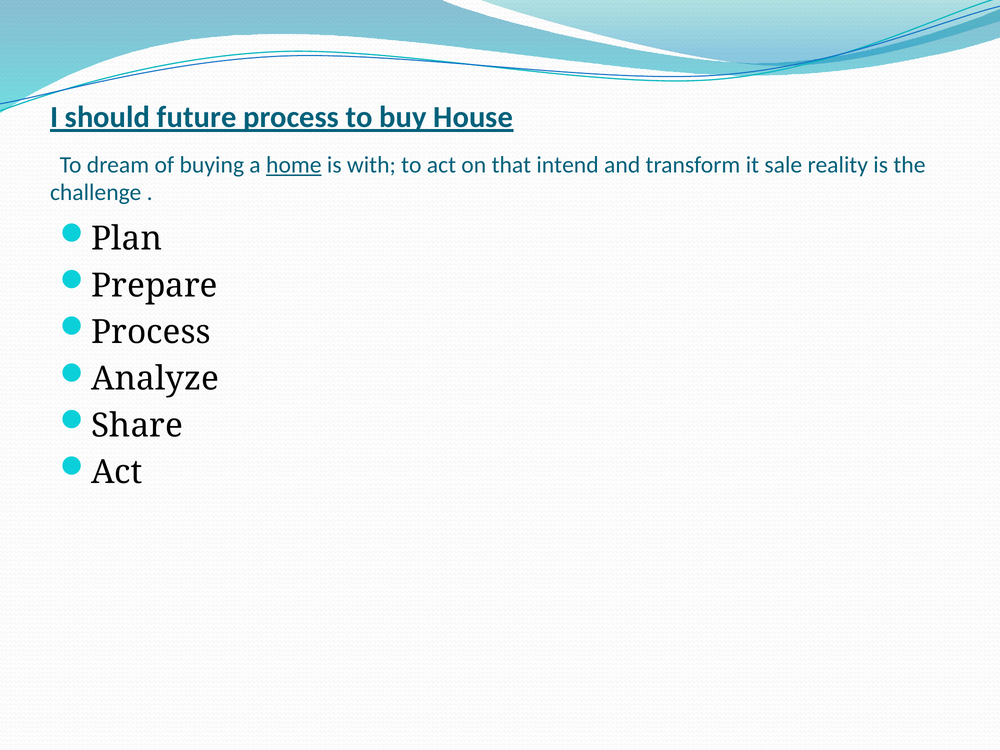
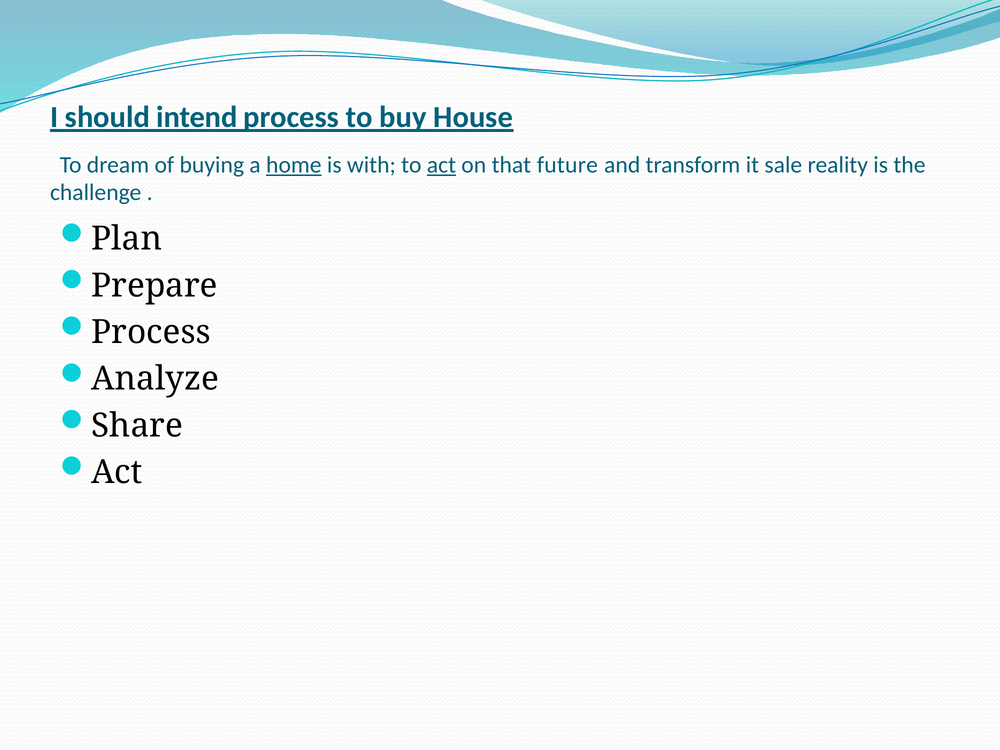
future: future -> intend
act at (441, 165) underline: none -> present
intend: intend -> future
